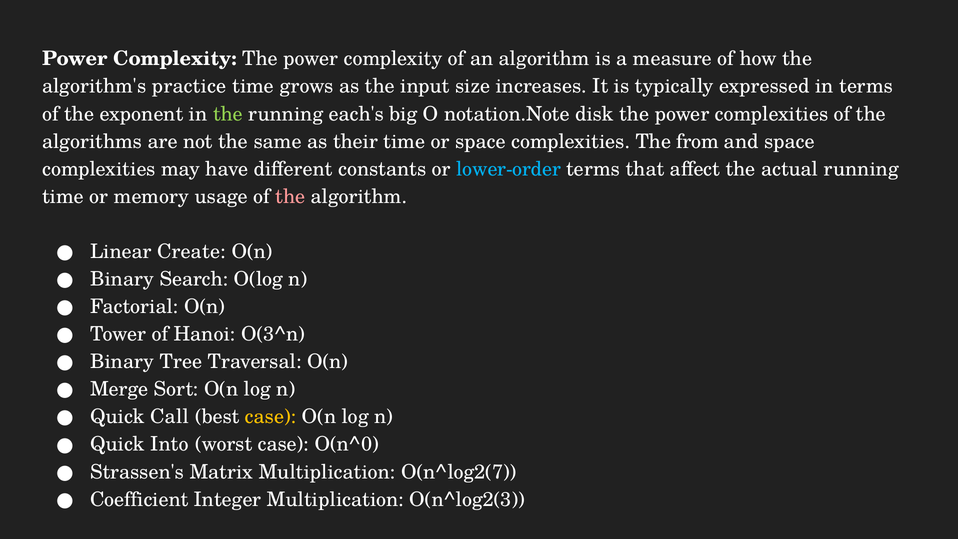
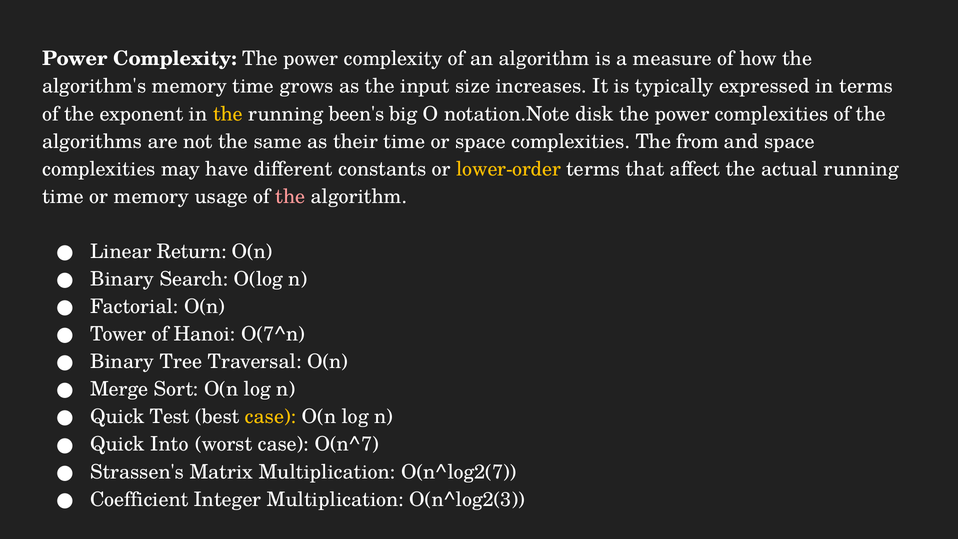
algorithm's practice: practice -> memory
the at (228, 114) colour: light green -> yellow
each's: each's -> been's
lower-order colour: light blue -> yellow
Create: Create -> Return
O(3^n: O(3^n -> O(7^n
Call: Call -> Test
O(n^0: O(n^0 -> O(n^7
